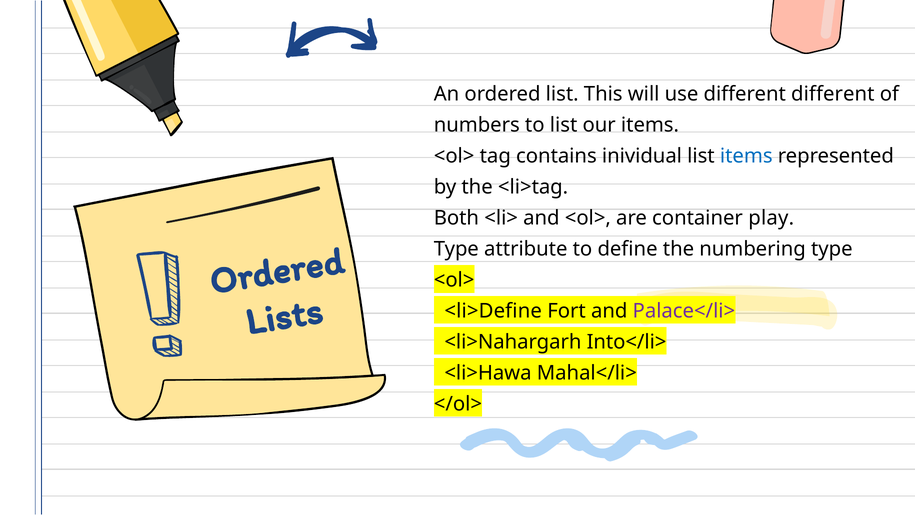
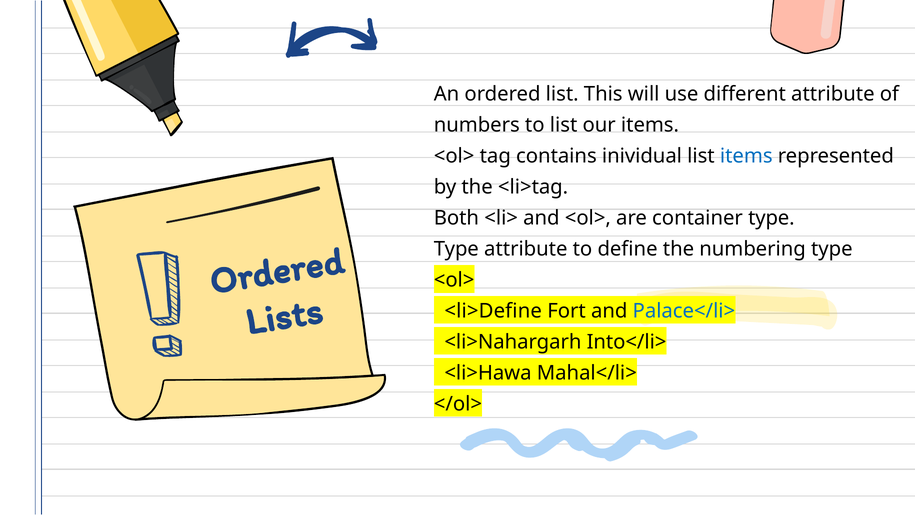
different different: different -> attribute
container play: play -> type
Palace</li> colour: purple -> blue
